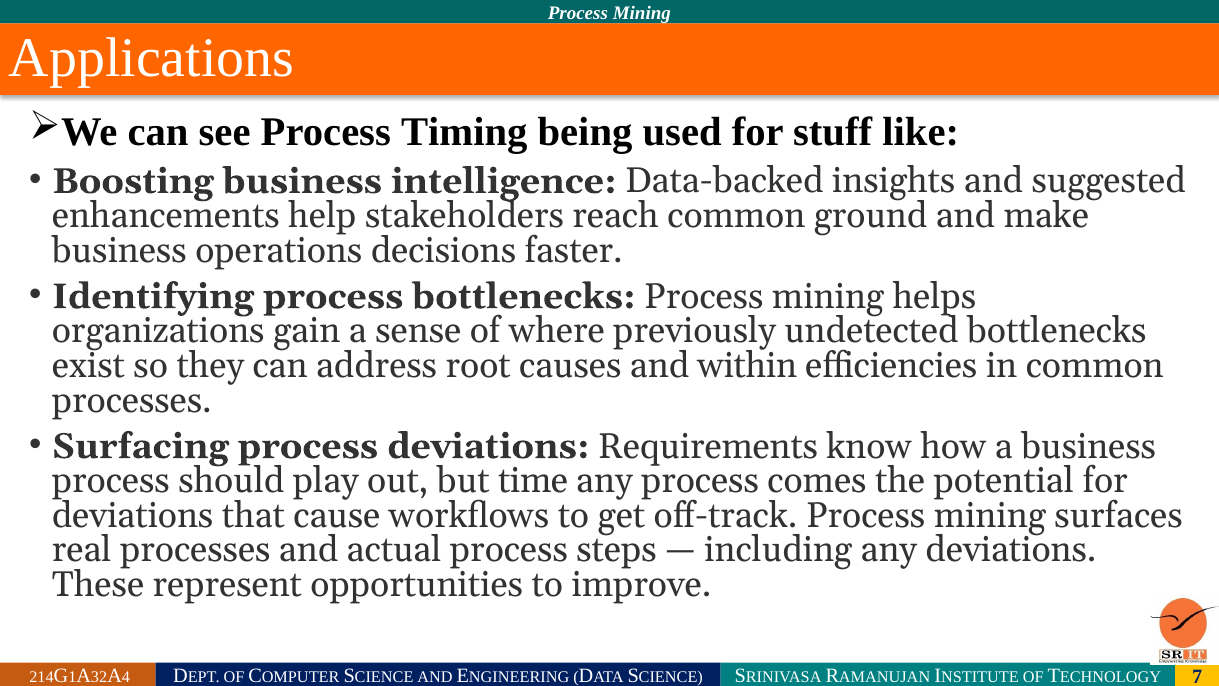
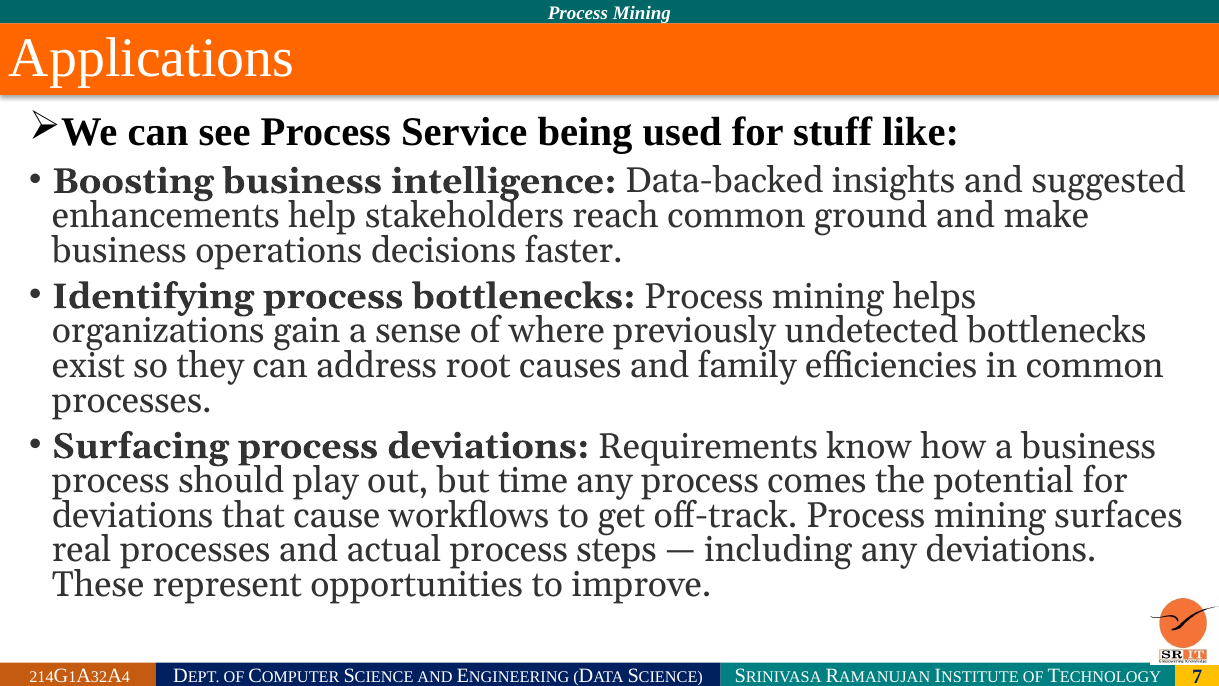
Timing: Timing -> Service
within: within -> family
